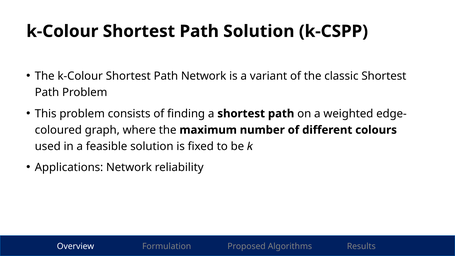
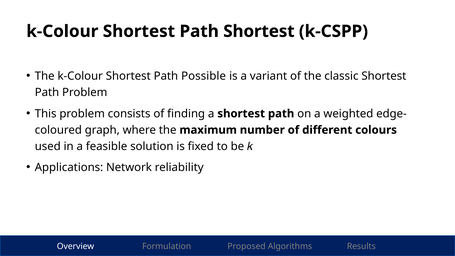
Path Solution: Solution -> Shortest
Path Network: Network -> Possible
